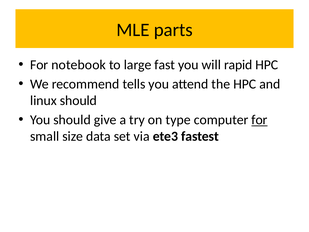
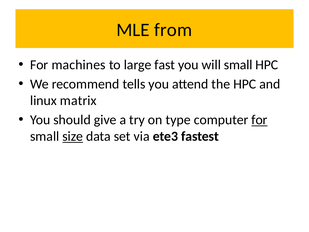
parts: parts -> from
notebook: notebook -> machines
will rapid: rapid -> small
linux should: should -> matrix
size underline: none -> present
